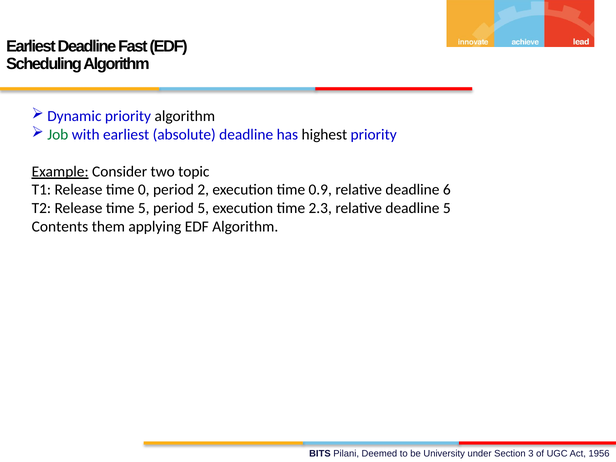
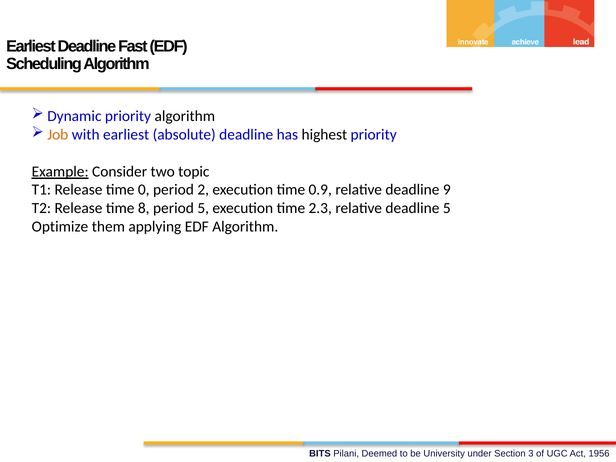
Job colour: green -> orange
6: 6 -> 9
time 5: 5 -> 8
Contents: Contents -> Optimize
